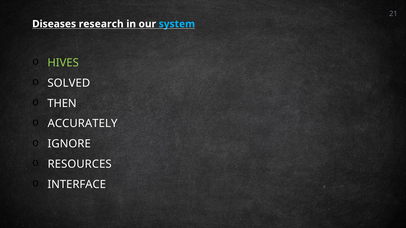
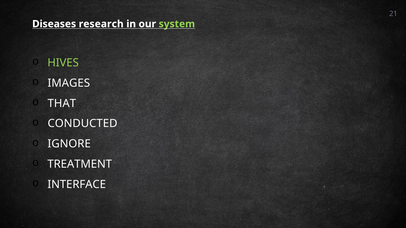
system colour: light blue -> light green
SOLVED: SOLVED -> IMAGES
THEN: THEN -> THAT
ACCURATELY: ACCURATELY -> CONDUCTED
RESOURCES: RESOURCES -> TREATMENT
